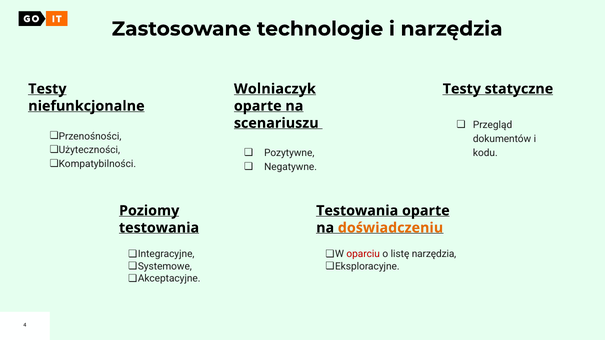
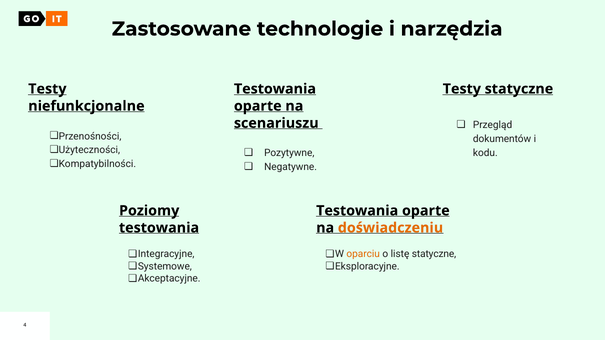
Wolniaczyk at (275, 89): Wolniaczyk -> Testowania
oparciu colour: red -> orange
listę narzędzia: narzędzia -> statyczne
